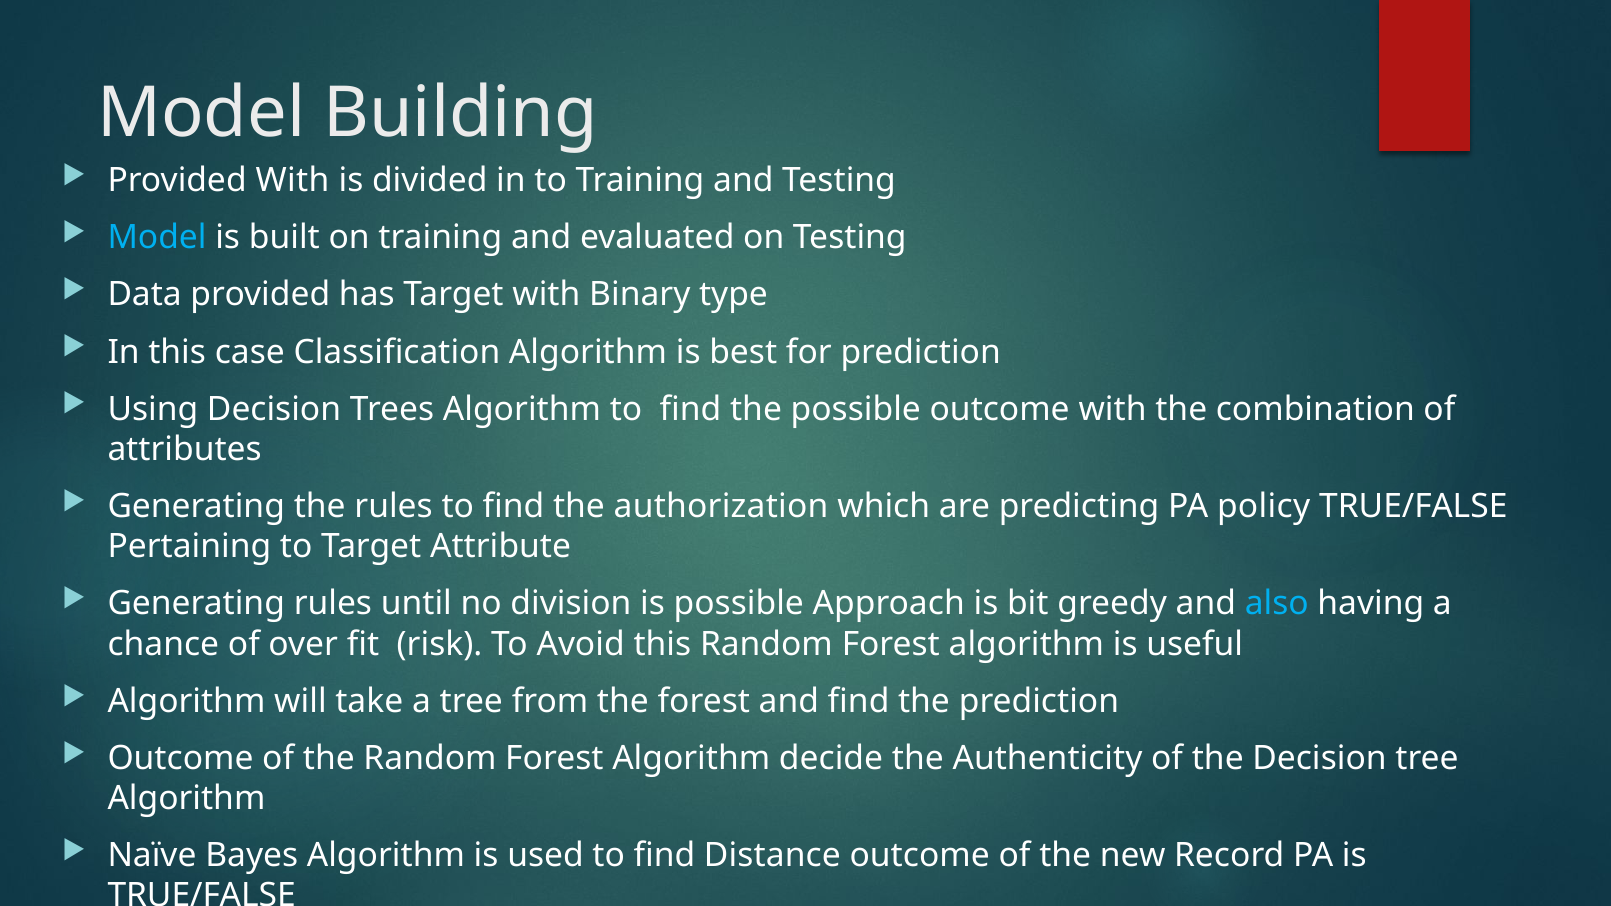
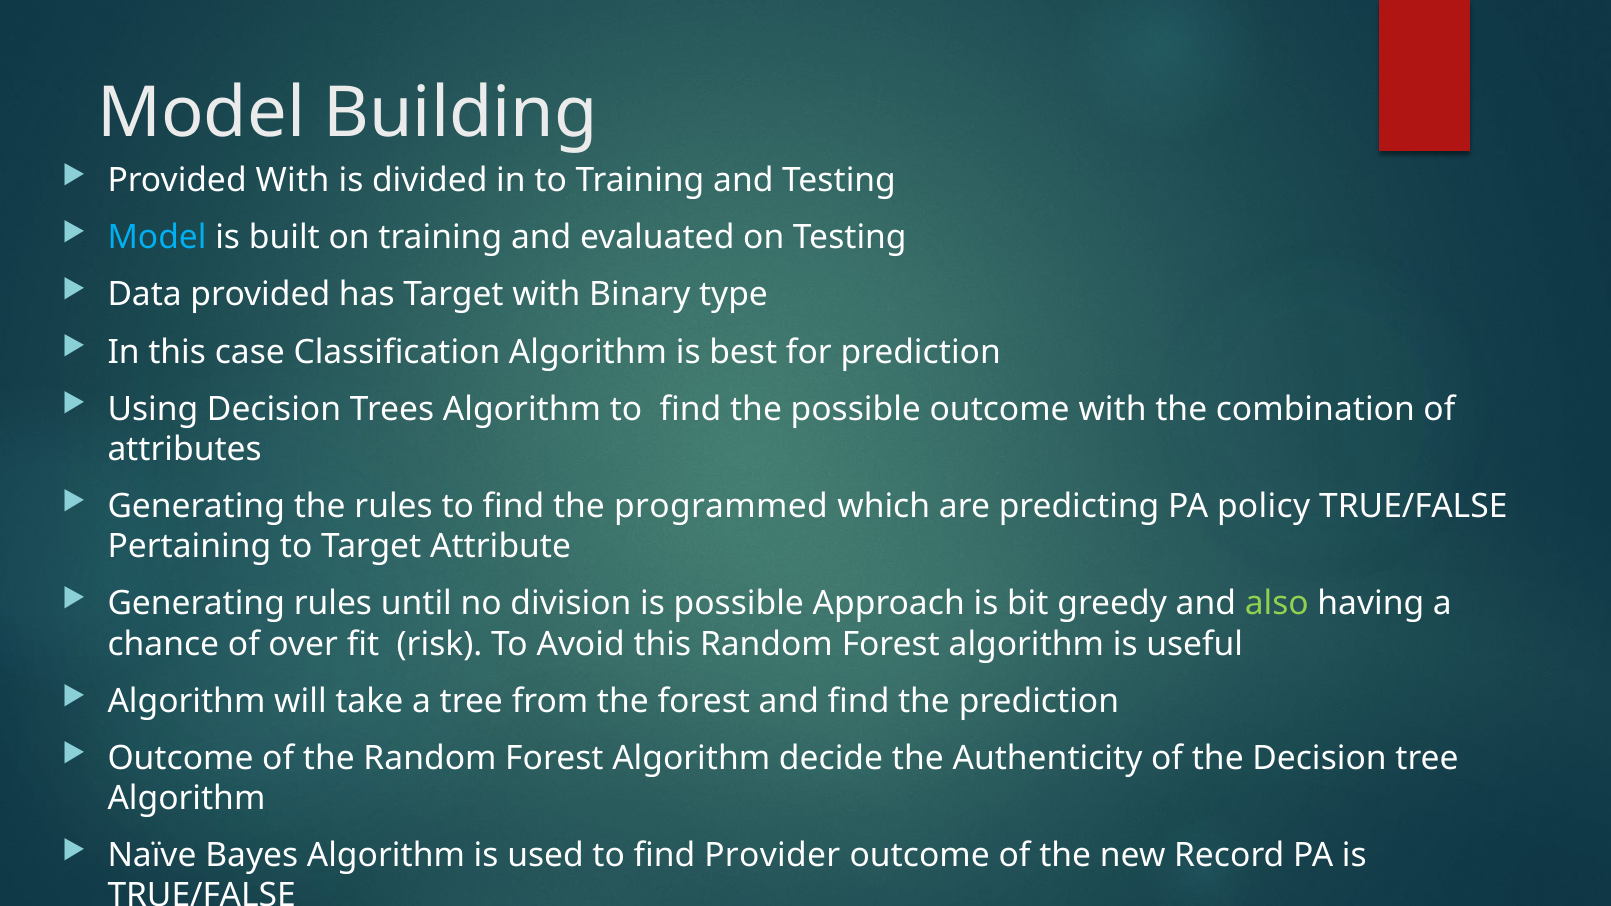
authorization: authorization -> programmed
also colour: light blue -> light green
Distance: Distance -> Provider
